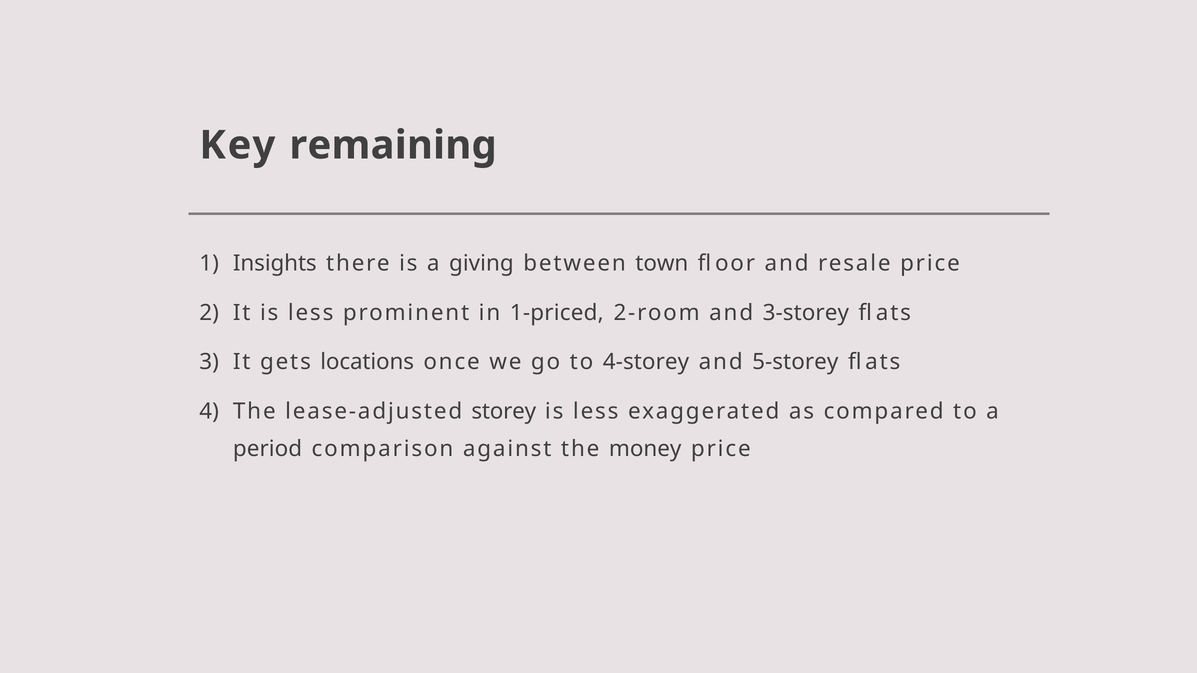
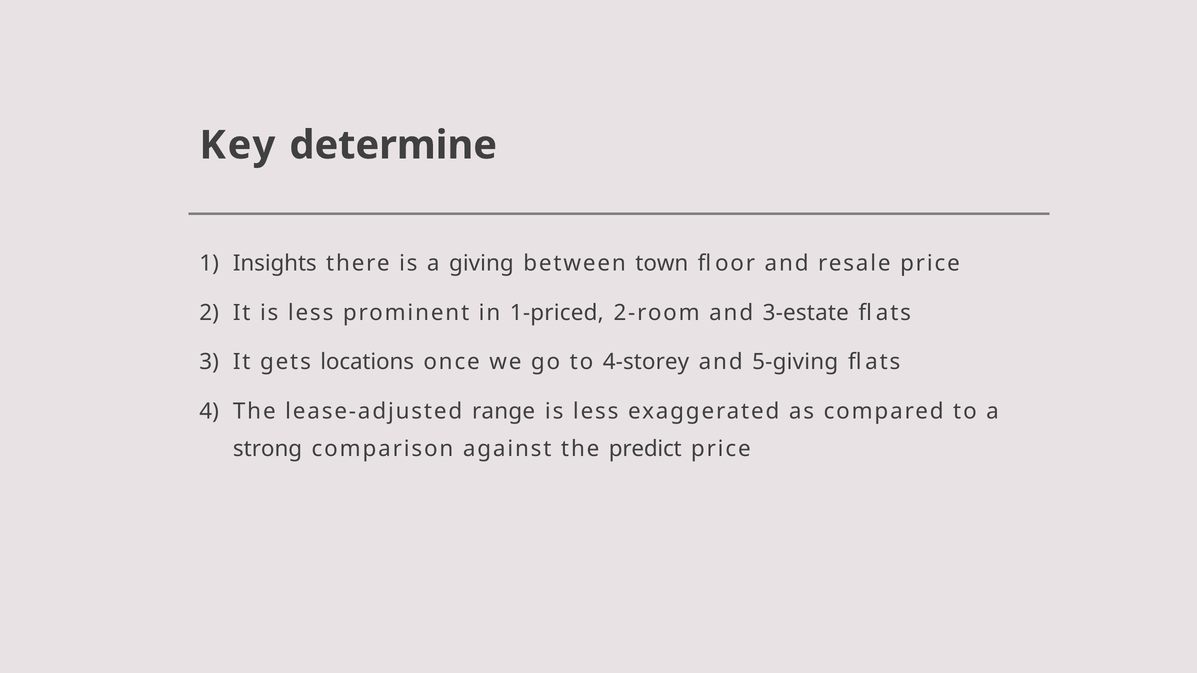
remaining: remaining -> determine
3-storey: 3-storey -> 3-estate
5-storey: 5-storey -> 5-giving
storey: storey -> range
period: period -> strong
money: money -> predict
